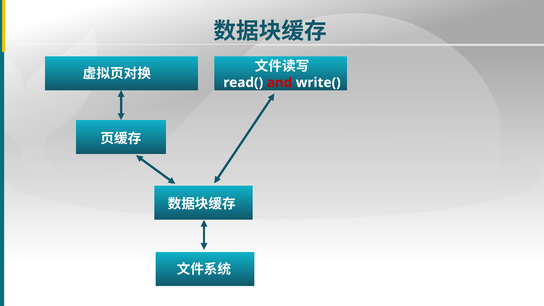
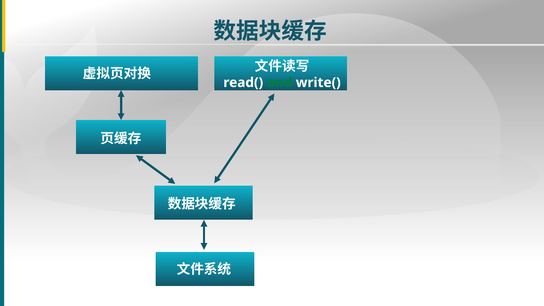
and colour: red -> green
